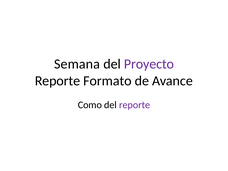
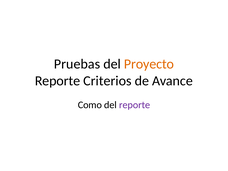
Semana: Semana -> Pruebas
Proyecto colour: purple -> orange
Formato: Formato -> Criterios
